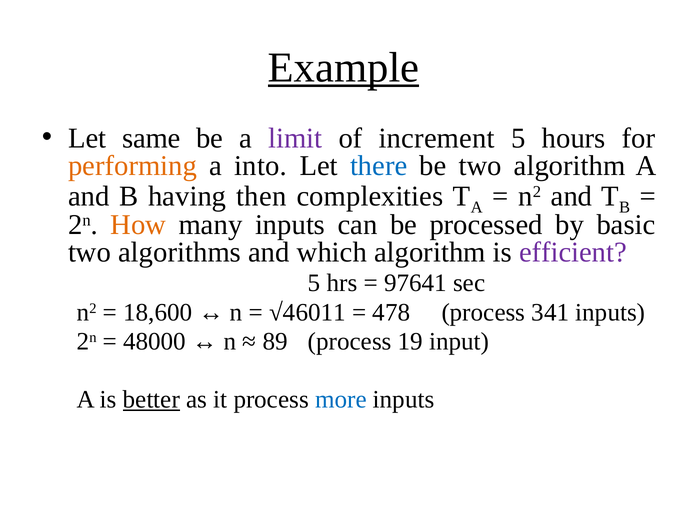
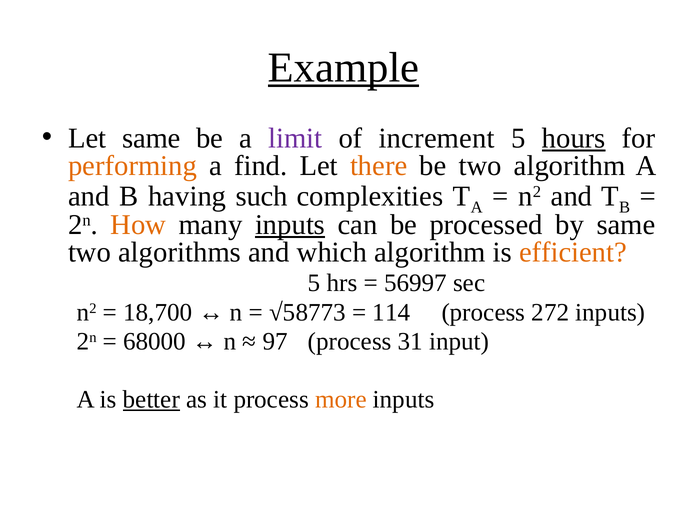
hours underline: none -> present
into: into -> find
there colour: blue -> orange
then: then -> such
inputs at (290, 225) underline: none -> present
by basic: basic -> same
efficient colour: purple -> orange
97641: 97641 -> 56997
18,600: 18,600 -> 18,700
√46011: √46011 -> √58773
478: 478 -> 114
341: 341 -> 272
48000: 48000 -> 68000
89: 89 -> 97
19: 19 -> 31
more colour: blue -> orange
